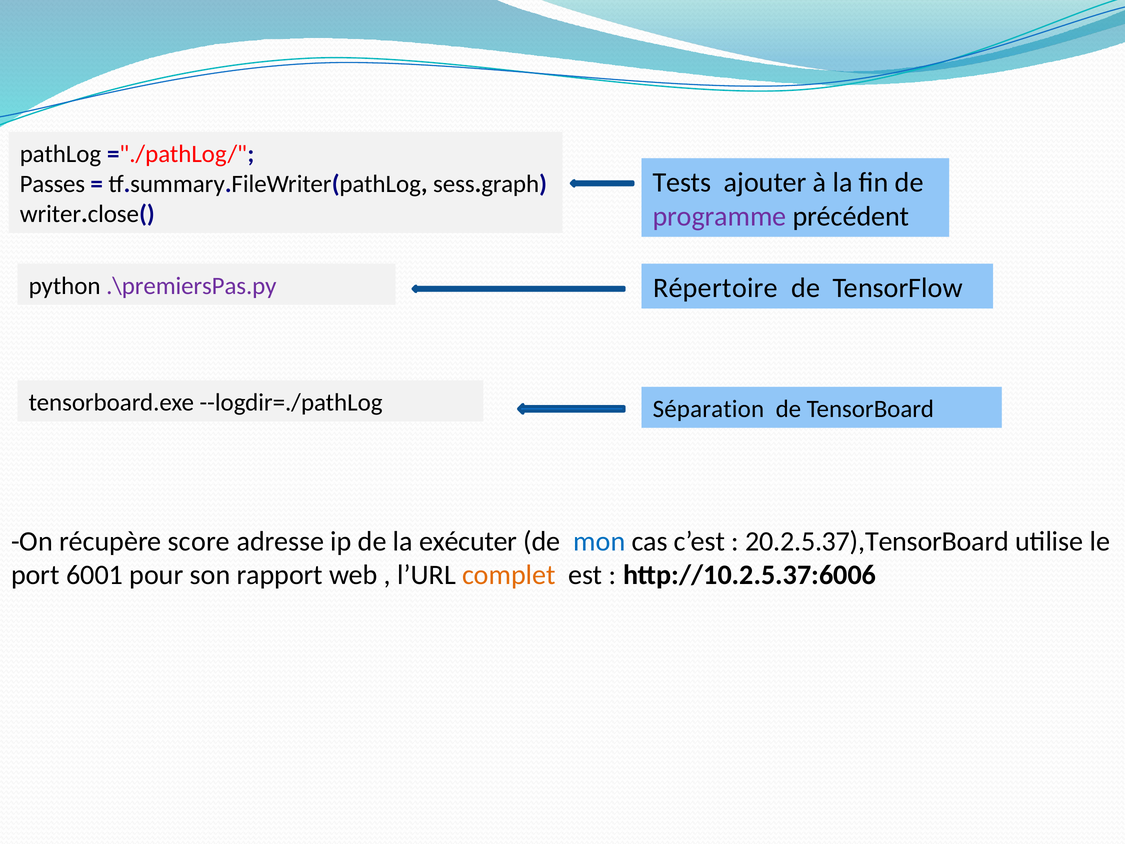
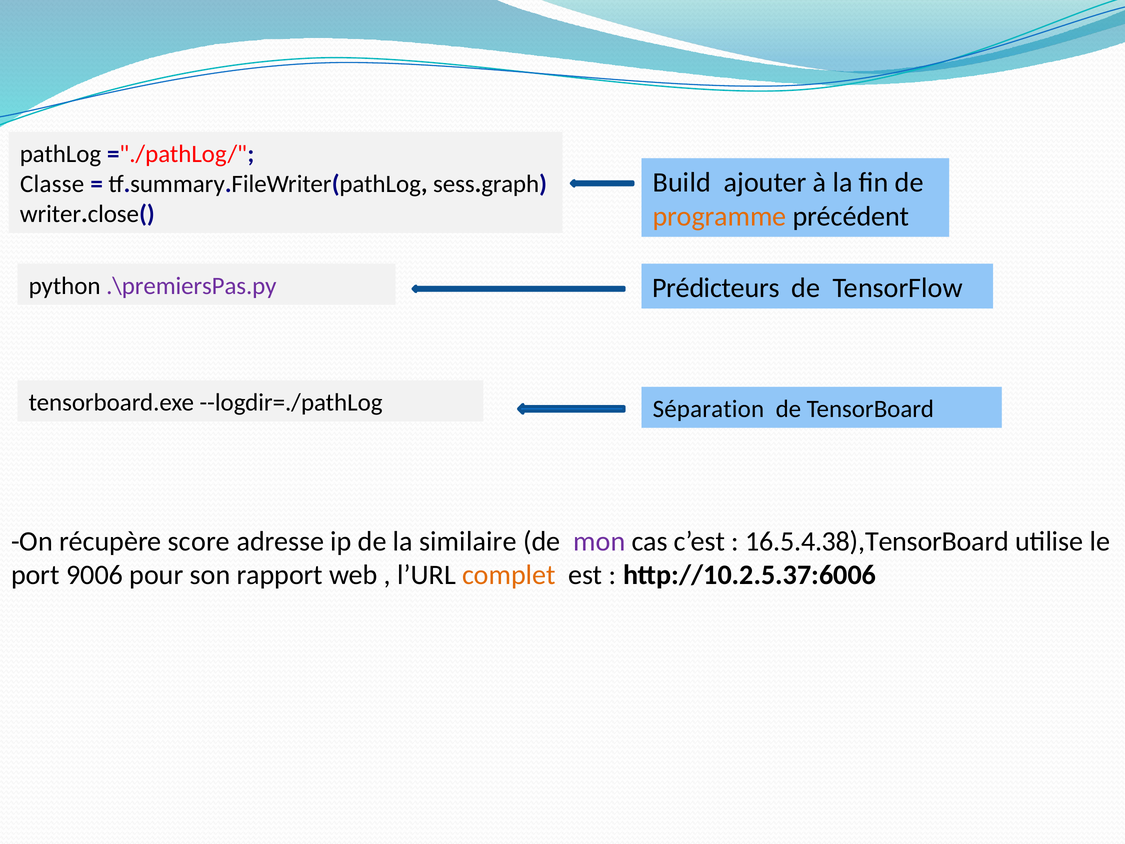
Tests: Tests -> Build
Passes: Passes -> Classe
programme colour: purple -> orange
Répertoire: Répertoire -> Prédicteurs
exécuter: exécuter -> similaire
mon colour: blue -> purple
20.2.5.37),TensorBoard: 20.2.5.37),TensorBoard -> 16.5.4.38),TensorBoard
6001: 6001 -> 9006
